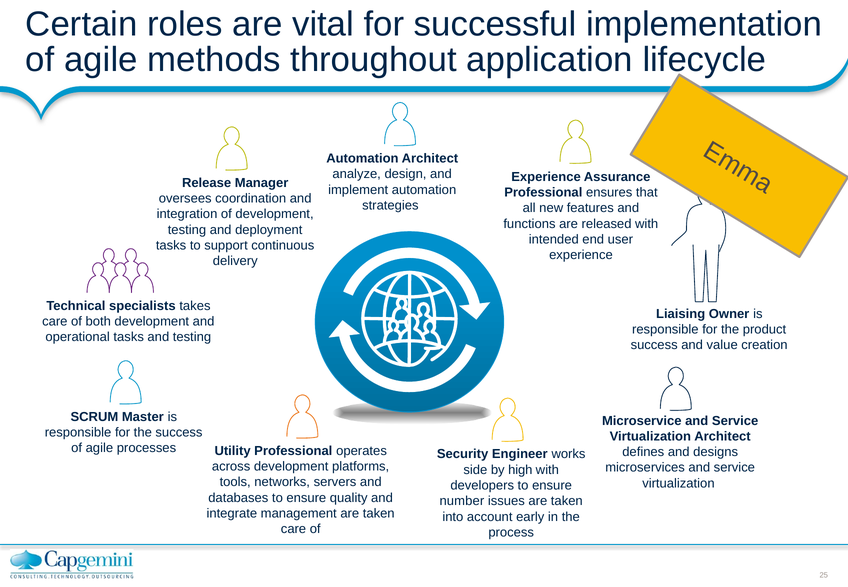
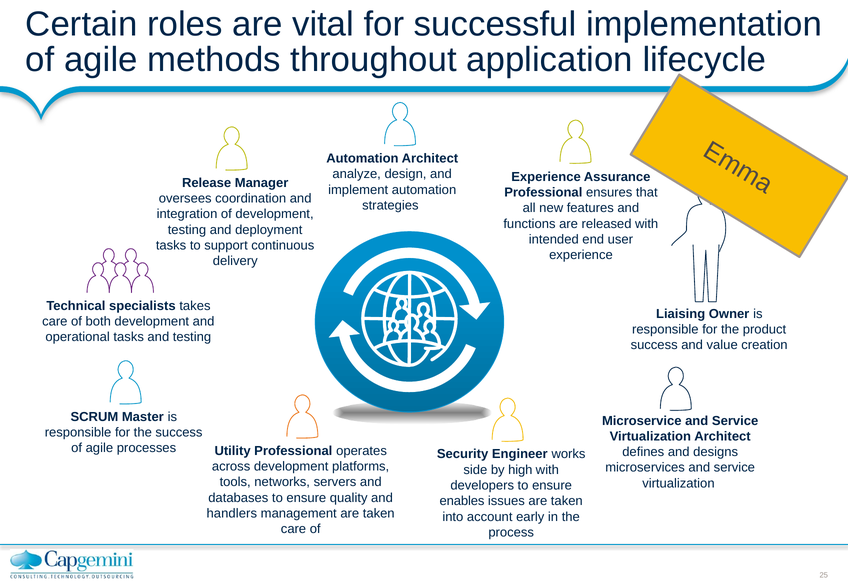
number: number -> enables
integrate: integrate -> handlers
